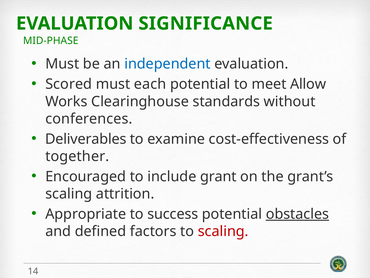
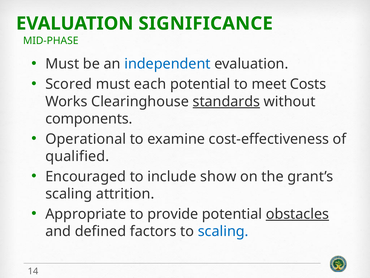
Allow: Allow -> Costs
standards underline: none -> present
conferences: conferences -> components
Deliverables: Deliverables -> Operational
together: together -> qualified
grant: grant -> show
success: success -> provide
scaling at (223, 231) colour: red -> blue
